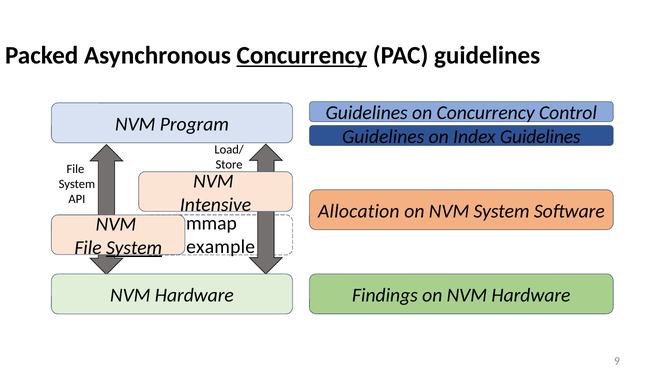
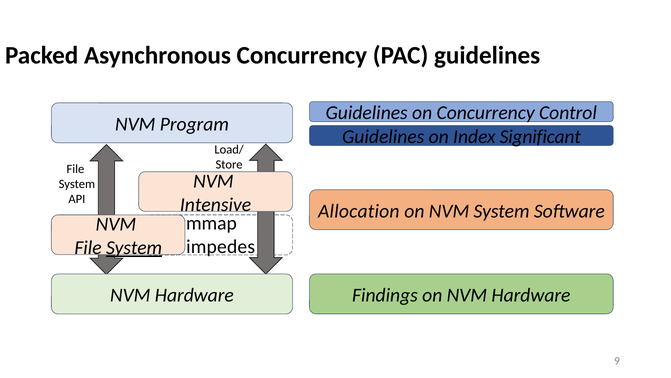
Concurrency at (302, 56) underline: present -> none
Index Guidelines: Guidelines -> Significant
example: example -> impedes
